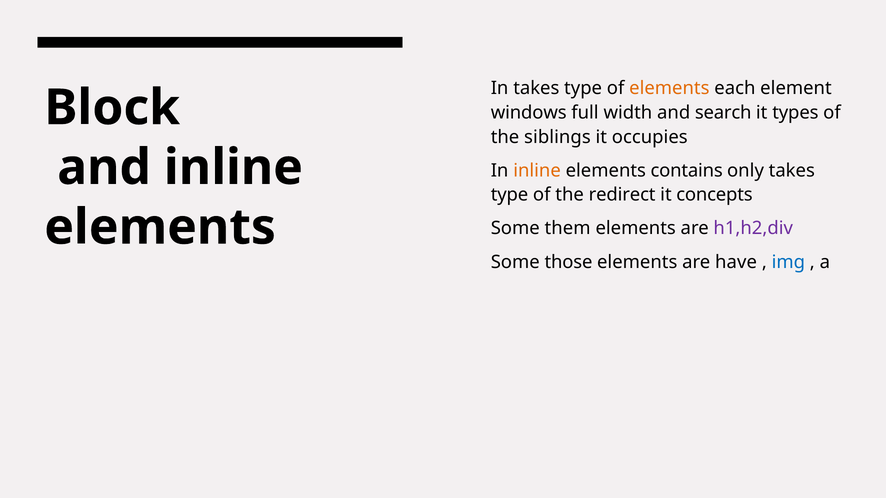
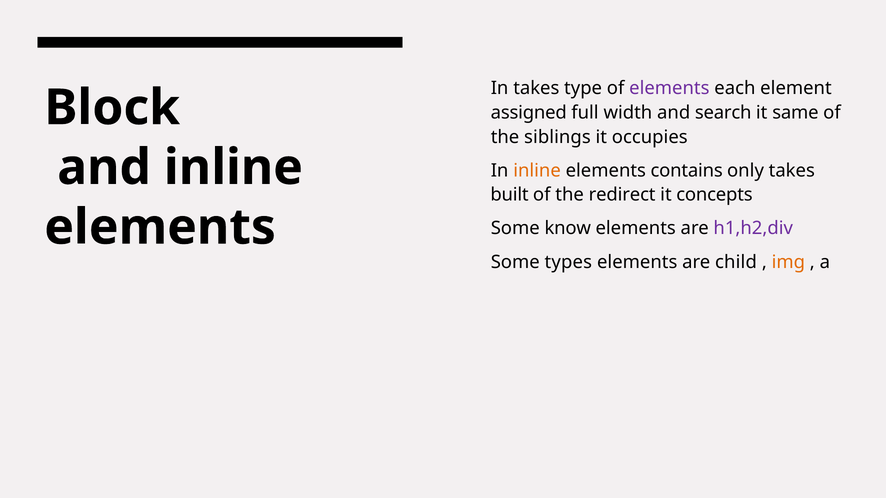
elements at (669, 88) colour: orange -> purple
windows: windows -> assigned
types: types -> same
type at (510, 195): type -> built
them: them -> know
those: those -> types
have: have -> child
img colour: blue -> orange
